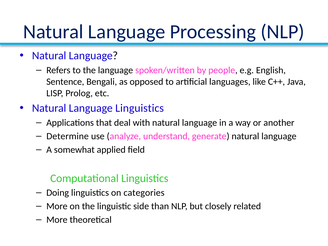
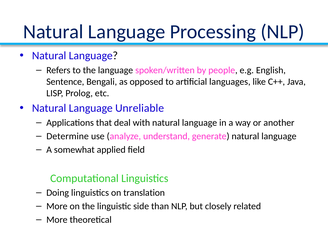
Language Linguistics: Linguistics -> Unreliable
categories: categories -> translation
